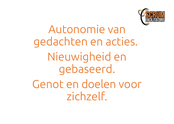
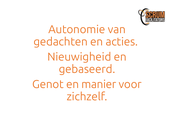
doelen: doelen -> manier
